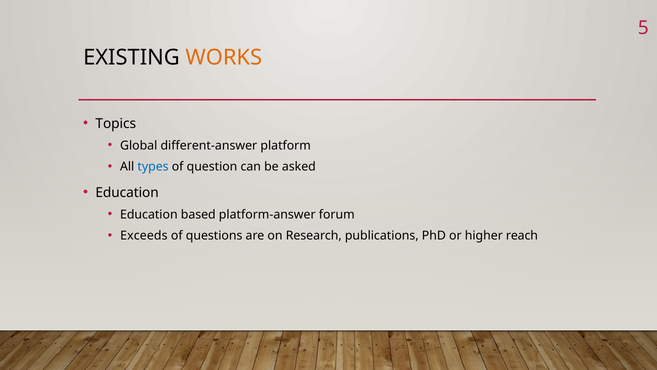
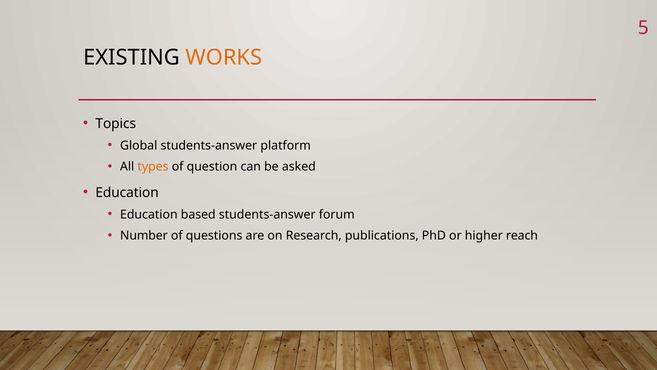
Global different-answer: different-answer -> students-answer
types colour: blue -> orange
based platform-answer: platform-answer -> students-answer
Exceeds: Exceeds -> Number
